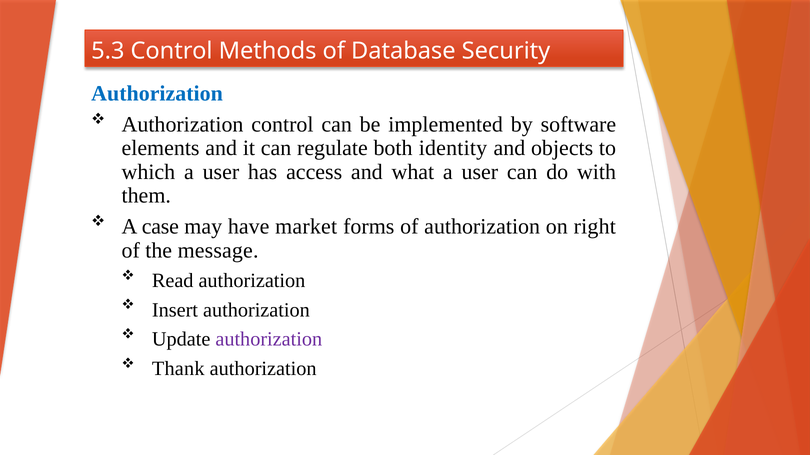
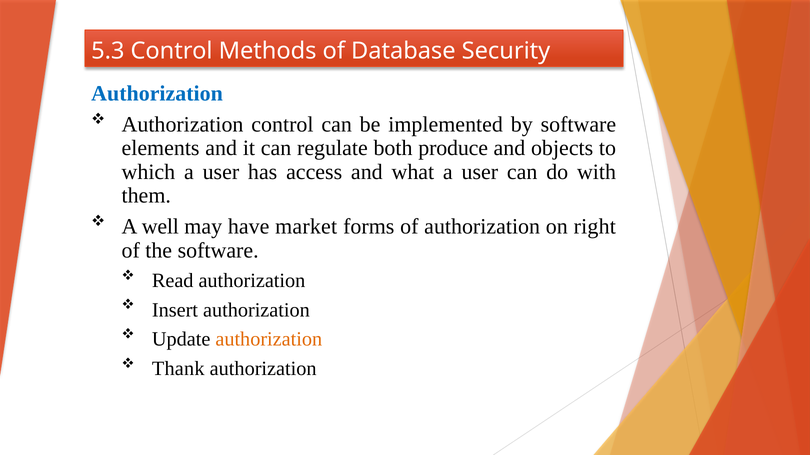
identity: identity -> produce
case: case -> well
the message: message -> software
authorization at (269, 340) colour: purple -> orange
